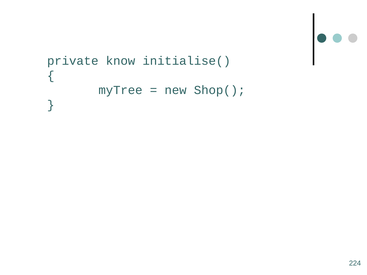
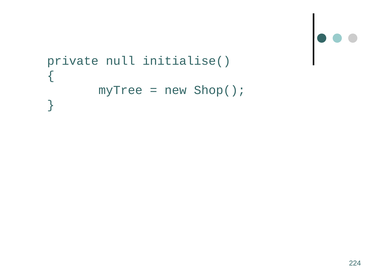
know: know -> null
